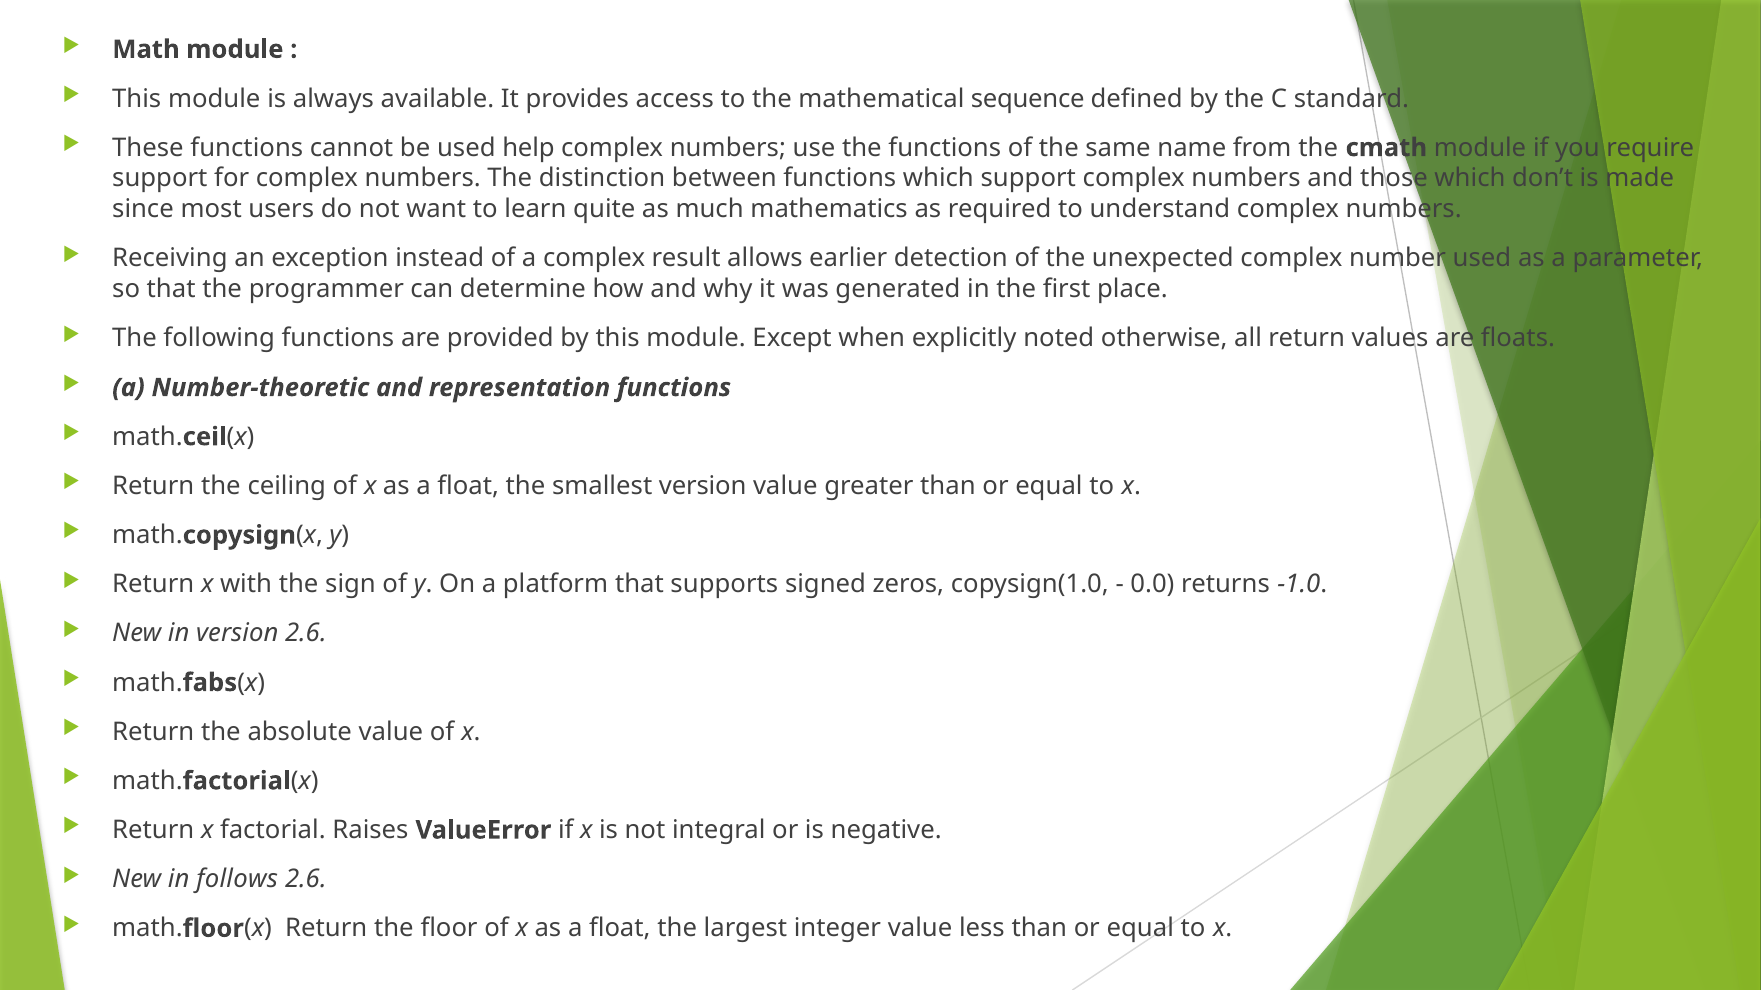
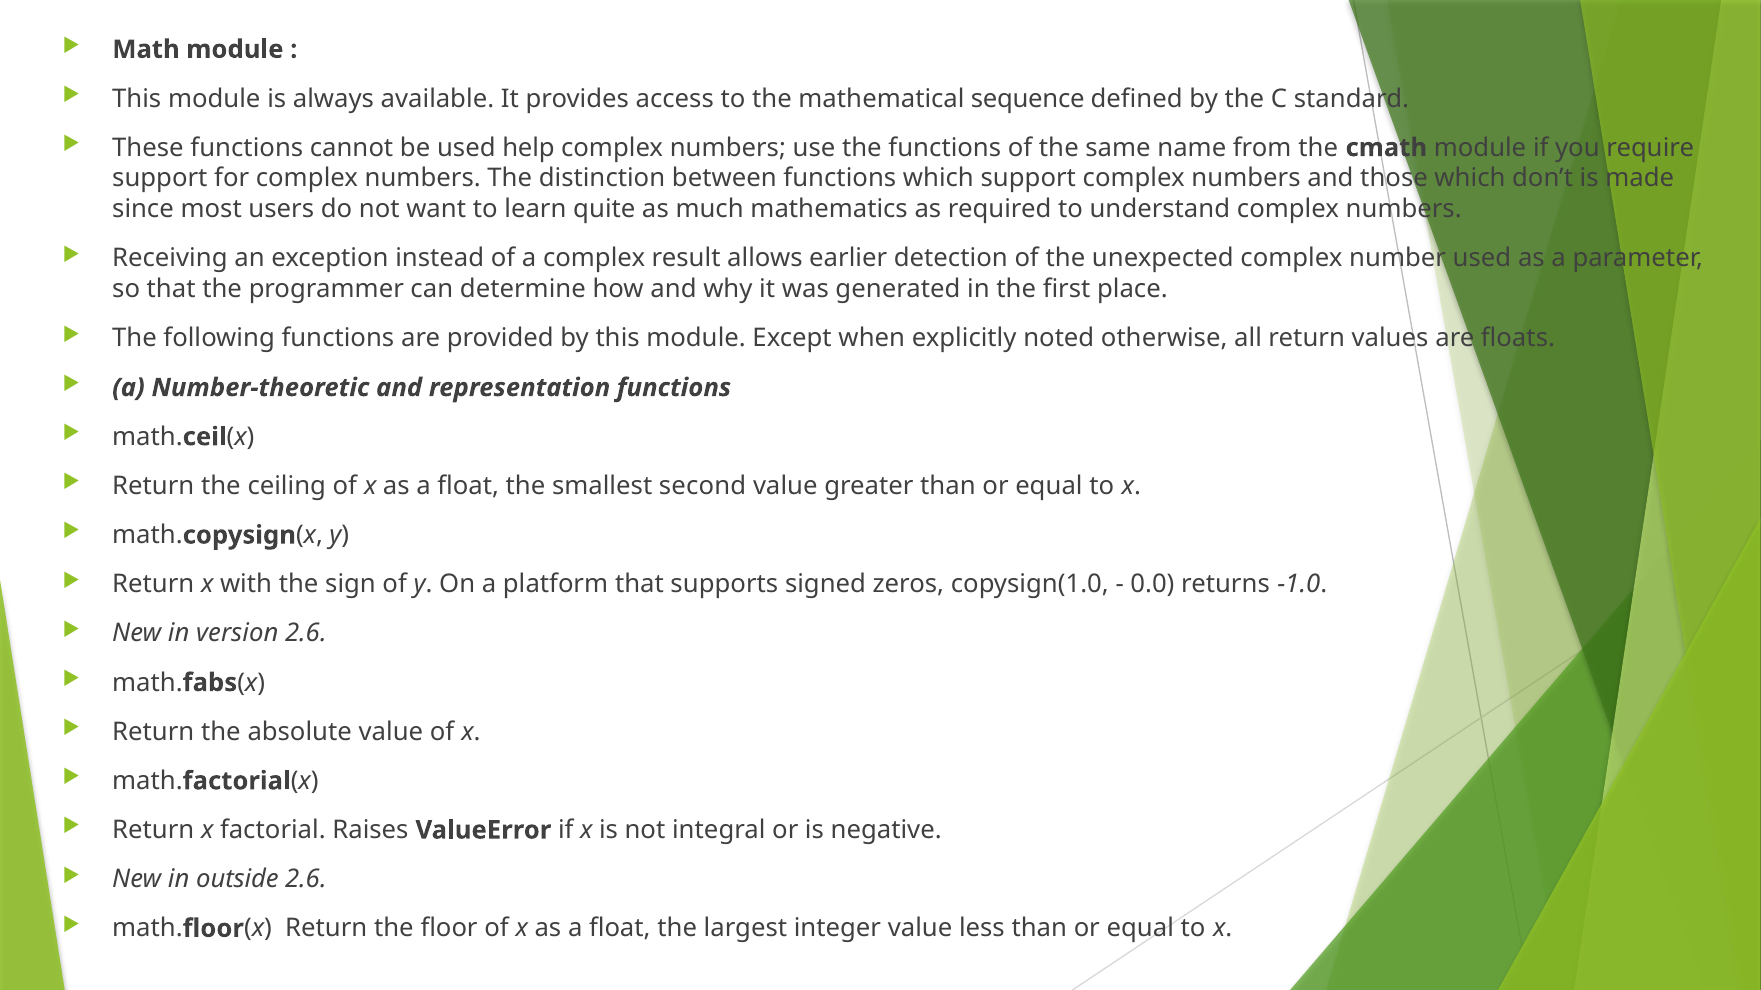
smallest version: version -> second
follows: follows -> outside
